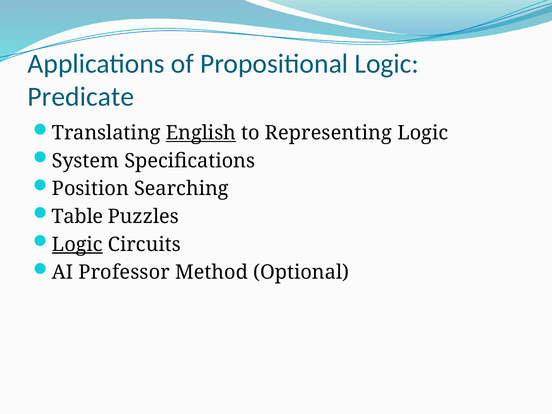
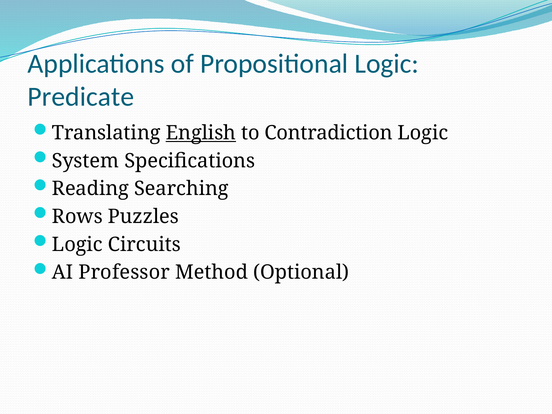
Representing: Representing -> Contradiction
Position: Position -> Reading
Table: Table -> Rows
Logic at (77, 244) underline: present -> none
